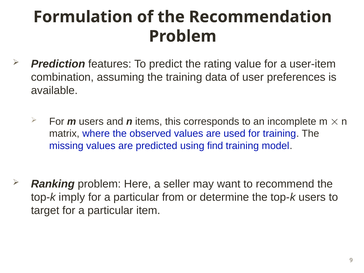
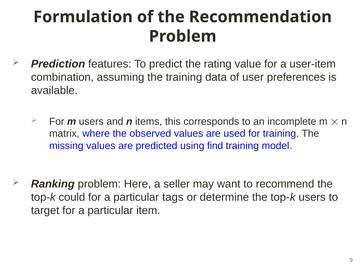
imply: imply -> could
from: from -> tags
